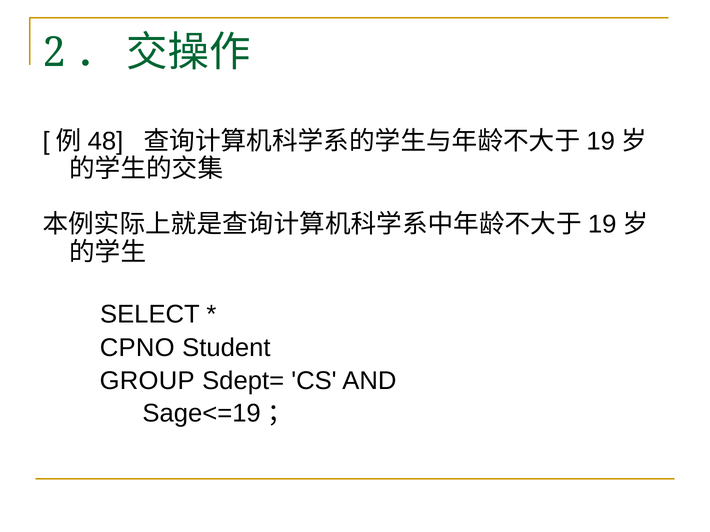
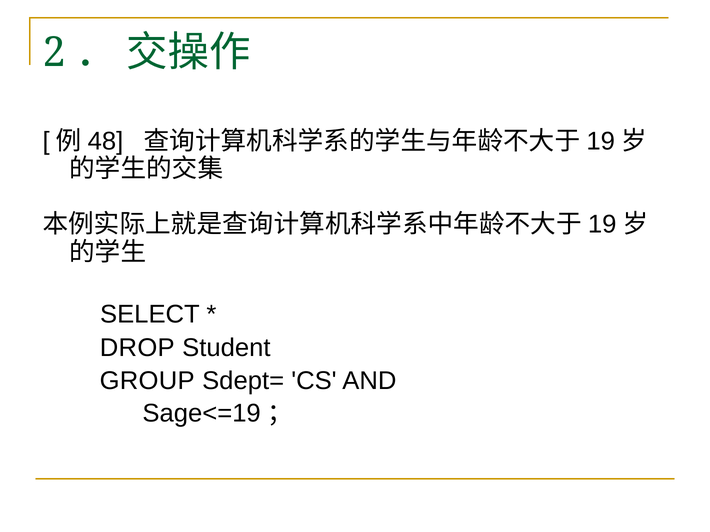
CPNO: CPNO -> DROP
